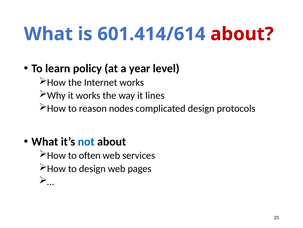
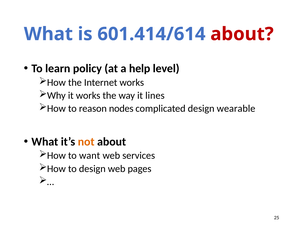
year: year -> help
protocols: protocols -> wearable
not colour: blue -> orange
often: often -> want
